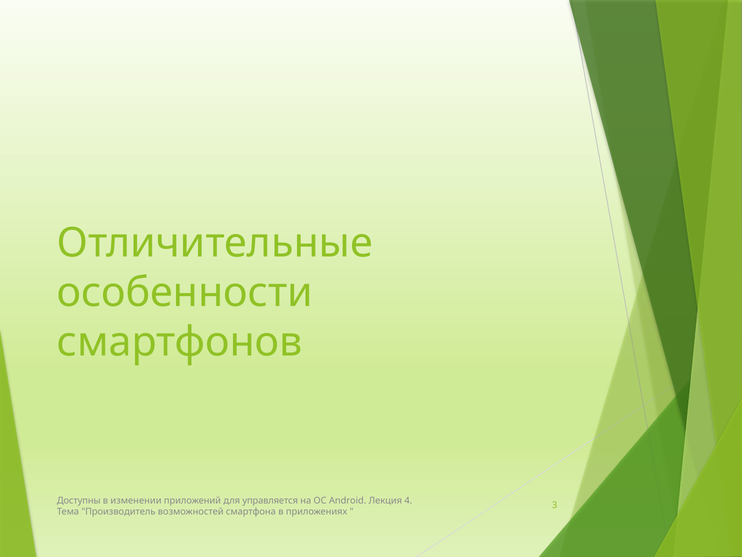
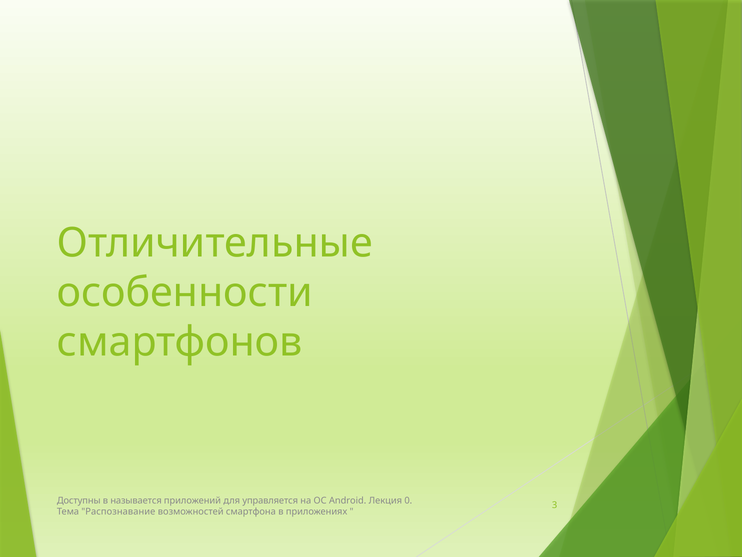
изменении: изменении -> называется
4: 4 -> 0
Производитель: Производитель -> Распознавание
